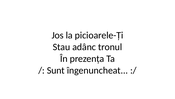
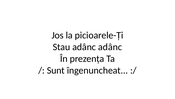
adânc tronul: tronul -> adânc
